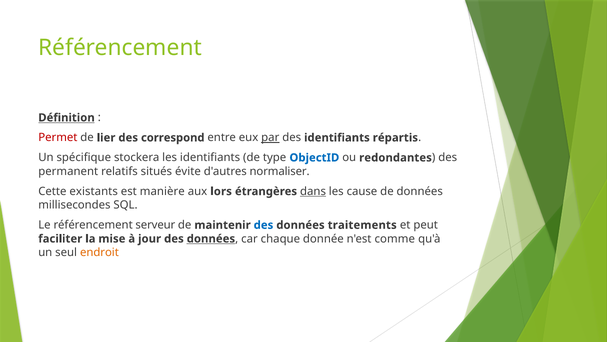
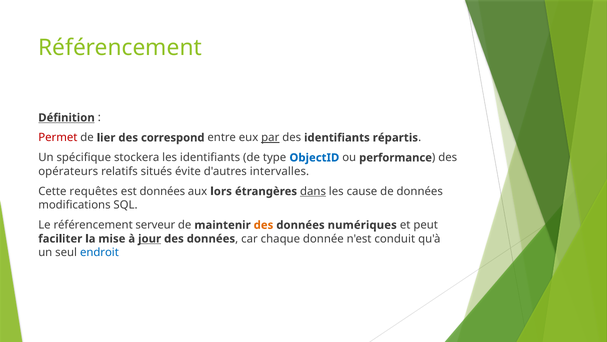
redondantes: redondantes -> performance
permanent: permanent -> opérateurs
normaliser: normaliser -> intervalles
existants: existants -> requêtes
est manière: manière -> données
millisecondes: millisecondes -> modifications
des at (263, 225) colour: blue -> orange
traitements: traitements -> numériques
jour underline: none -> present
données at (211, 238) underline: present -> none
comme: comme -> conduit
endroit colour: orange -> blue
